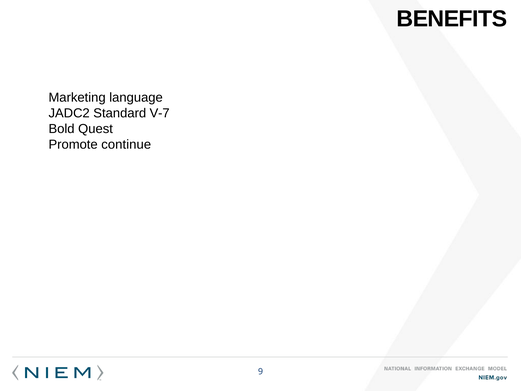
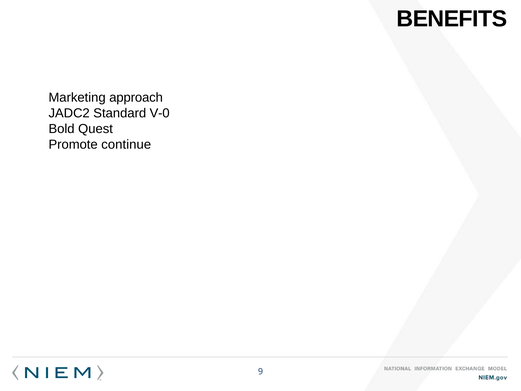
language: language -> approach
V-7: V-7 -> V-0
